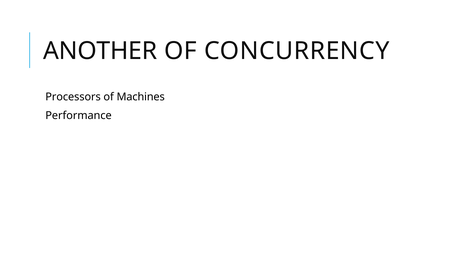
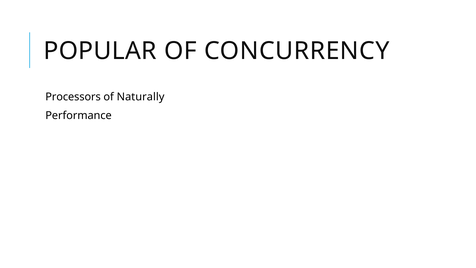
ANOTHER: ANOTHER -> POPULAR
Machines: Machines -> Naturally
